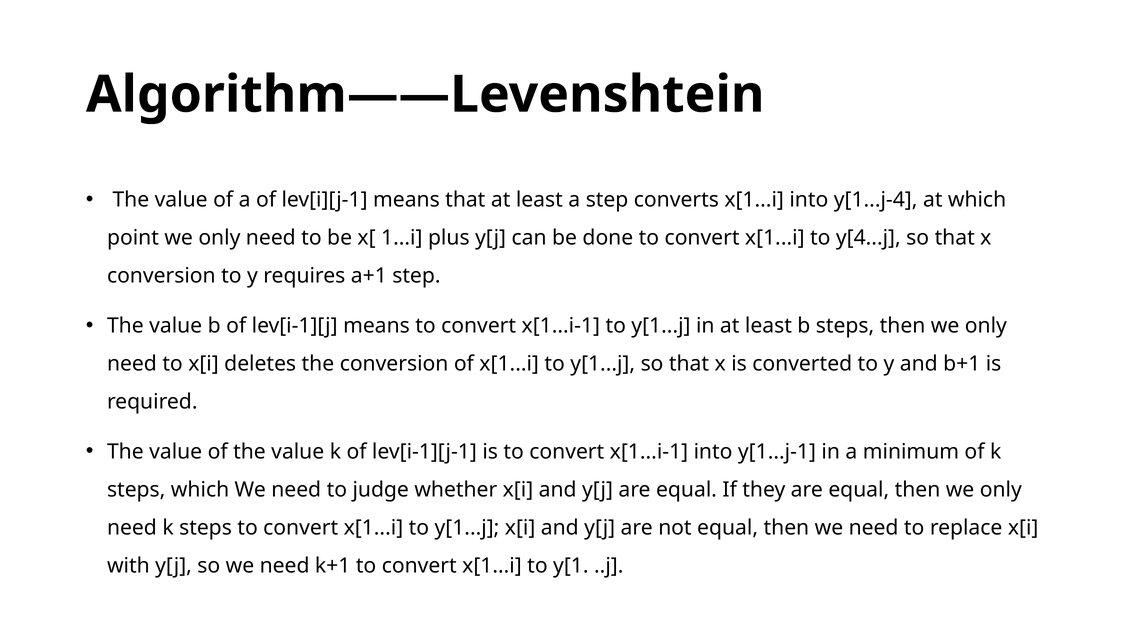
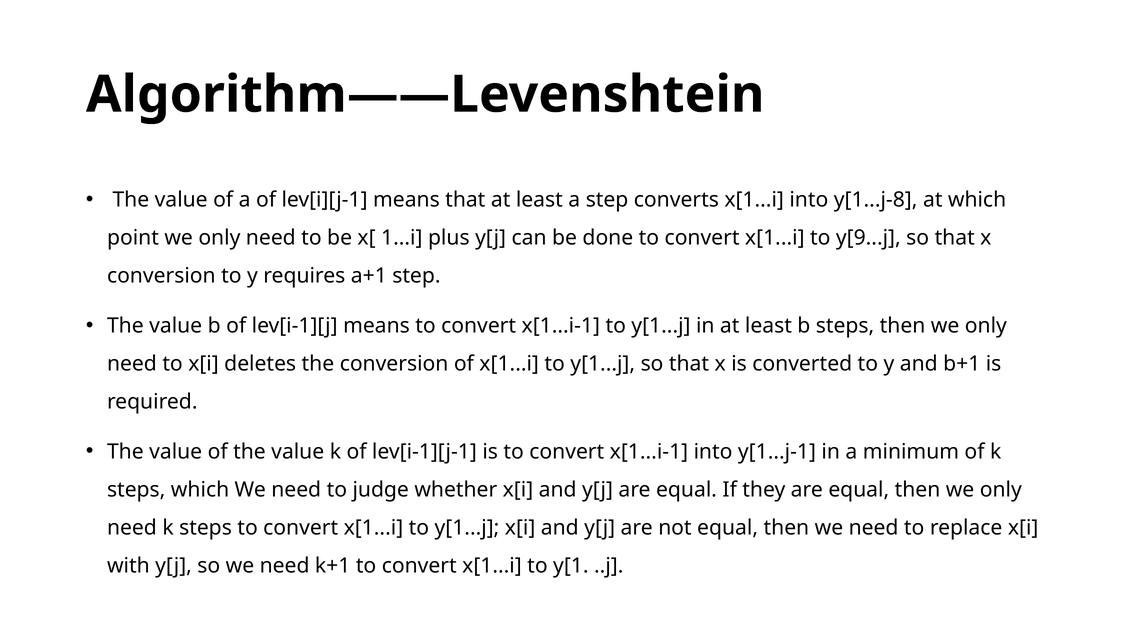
y[1...j-4: y[1...j-4 -> y[1...j-8
y[4...j: y[4...j -> y[9...j
